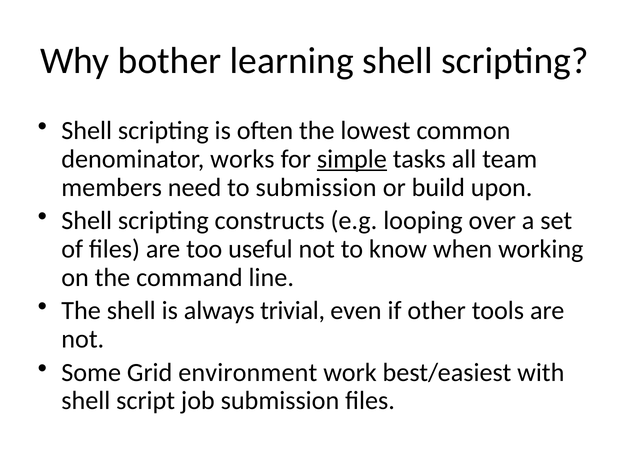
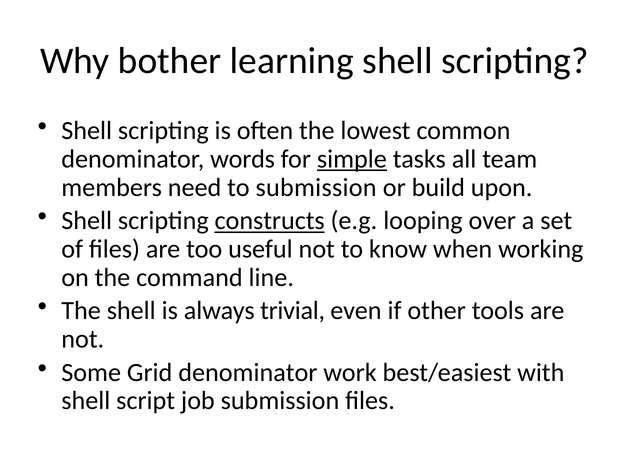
works: works -> words
constructs underline: none -> present
Grid environment: environment -> denominator
